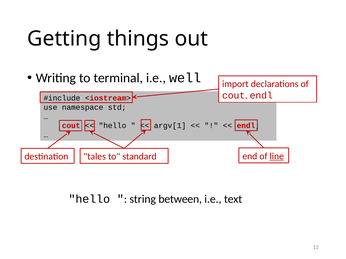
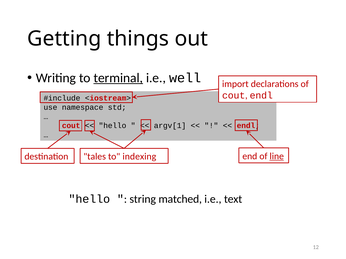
terminal underline: none -> present
standard: standard -> indexing
between: between -> matched
